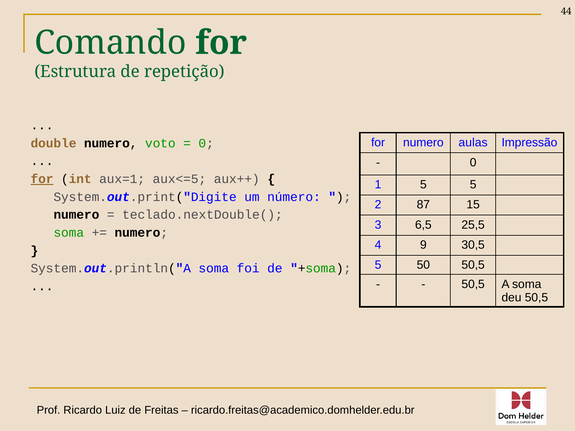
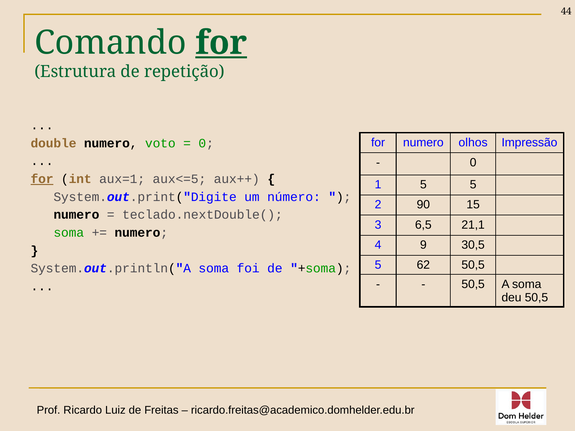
for at (221, 43) underline: none -> present
aulas: aulas -> olhos
87: 87 -> 90
25,5: 25,5 -> 21,1
50: 50 -> 62
